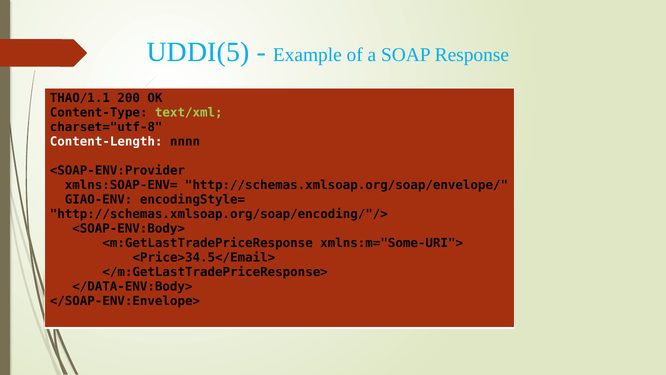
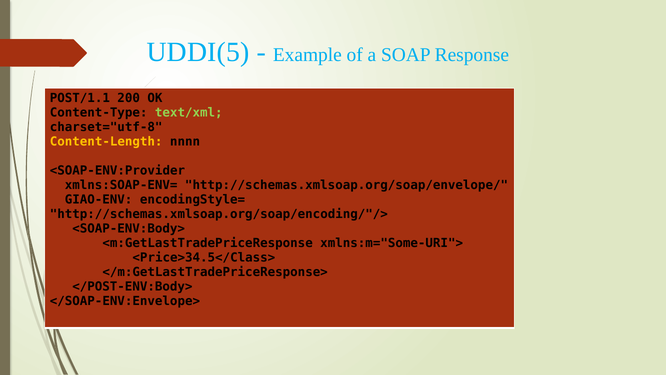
THAO/1.1: THAO/1.1 -> POST/1.1
Content-Length colour: white -> yellow
<Price>34.5</Email>: <Price>34.5</Email> -> <Price>34.5</Class>
</DATA-ENV:Body>: </DATA-ENV:Body> -> </POST-ENV:Body>
